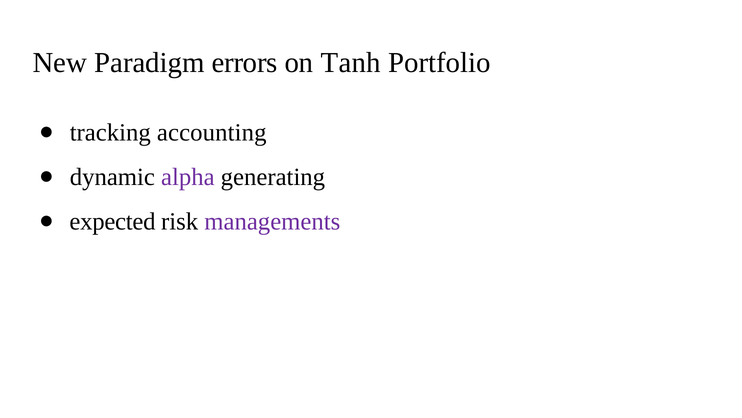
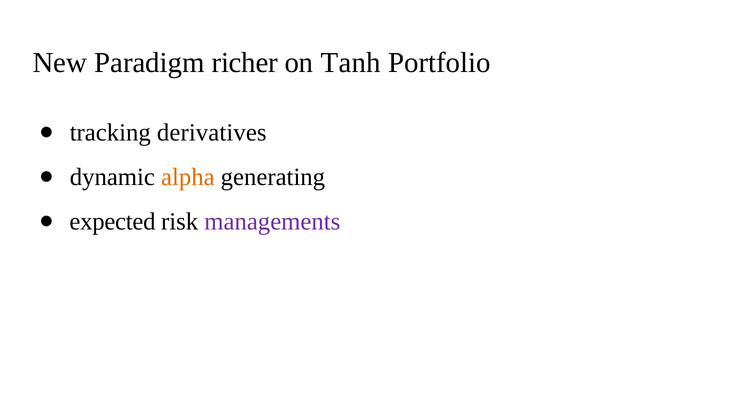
errors: errors -> richer
accounting: accounting -> derivatives
alpha colour: purple -> orange
